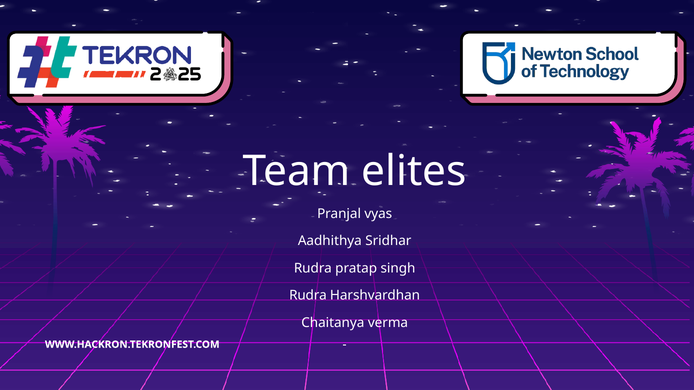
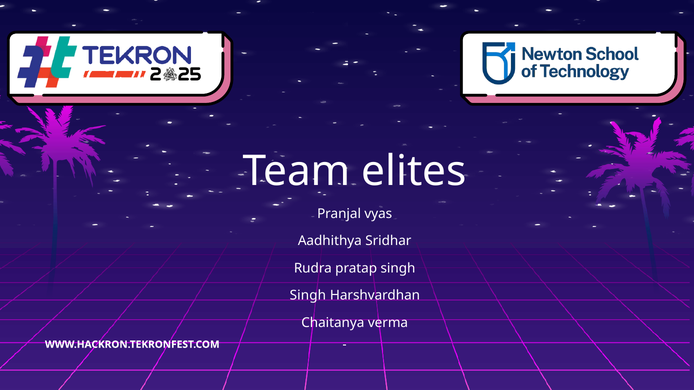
Rudra at (308, 296): Rudra -> Singh
